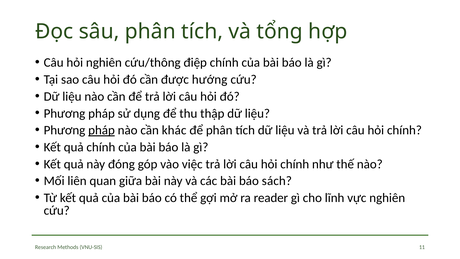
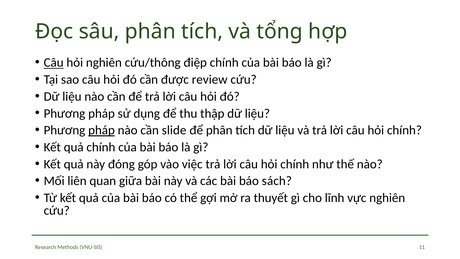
Câu at (54, 63) underline: none -> present
hướng: hướng -> review
khác: khác -> slide
reader: reader -> thuyết
